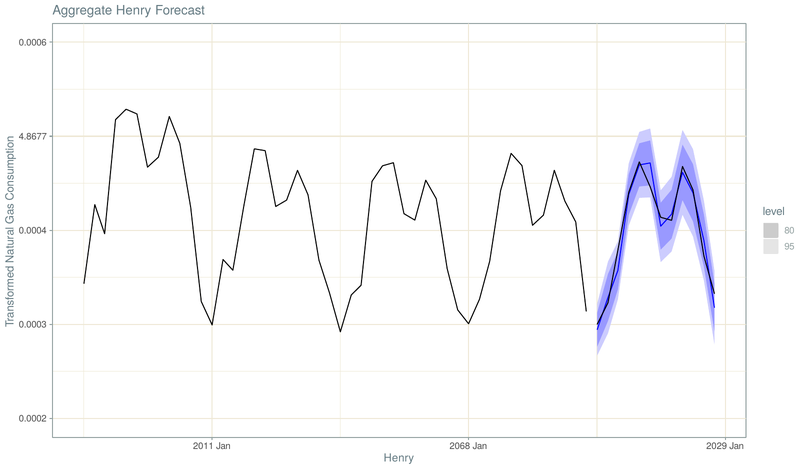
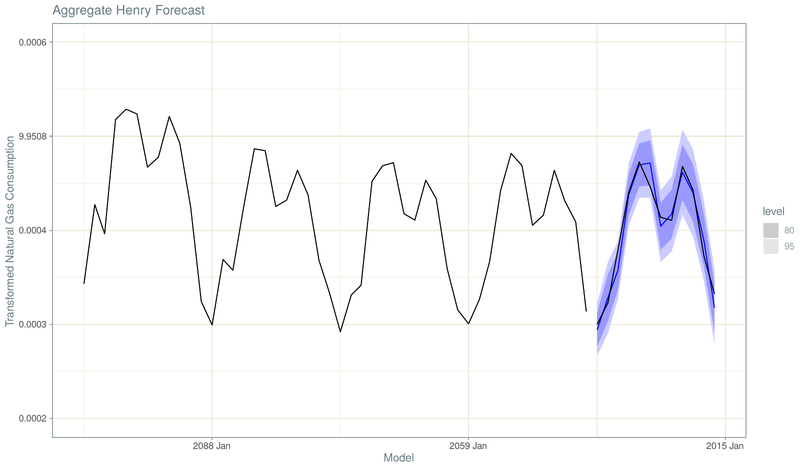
4.8677: 4.8677 -> 9.9508
2011: 2011 -> 2088
2068: 2068 -> 2059
2029: 2029 -> 2015
Henry at (399, 458): Henry -> Model
